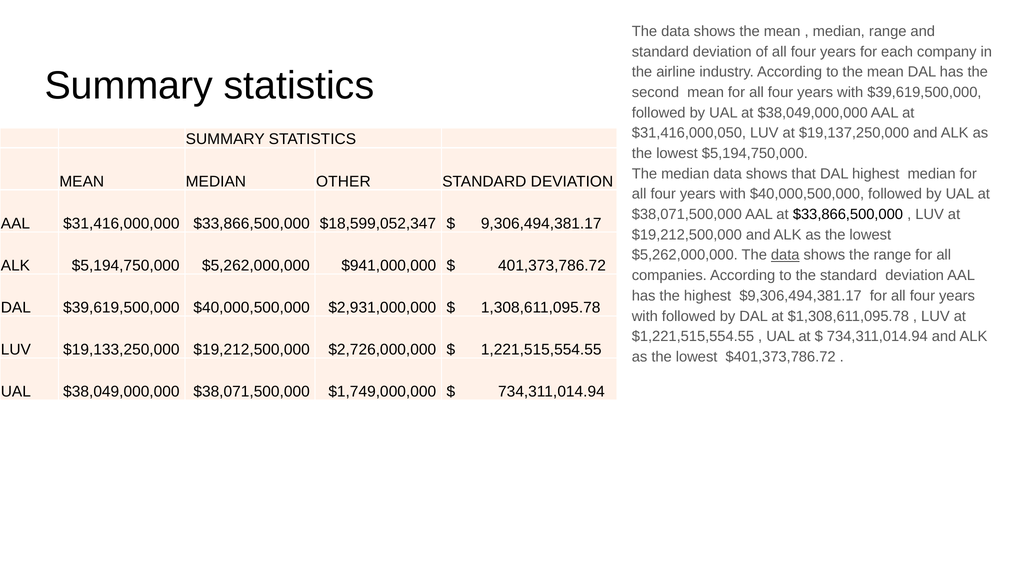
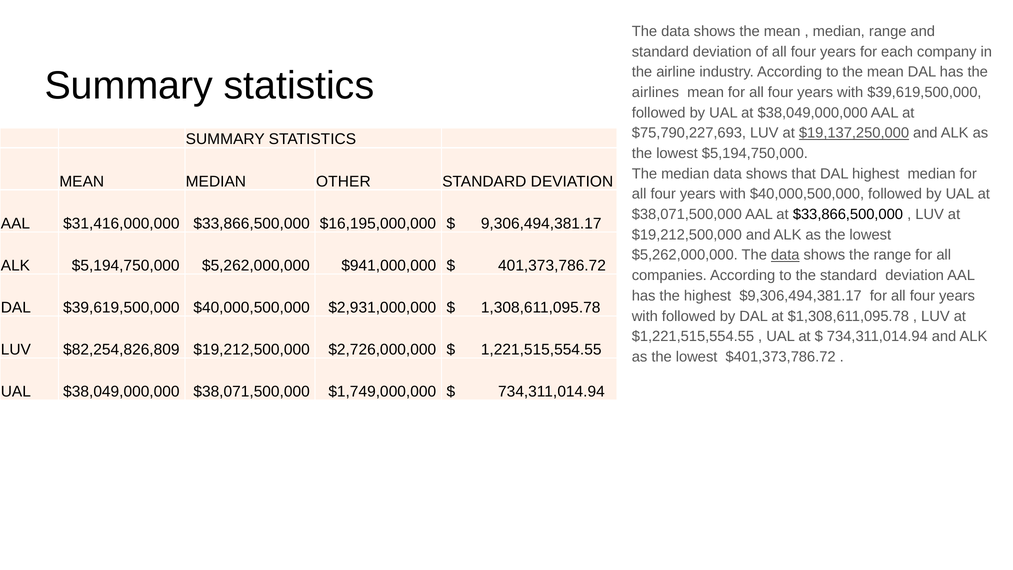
second: second -> airlines
$31,416,000,050: $31,416,000,050 -> $75,790,227,693
$19,137,250,000 underline: none -> present
$18,599,052,347: $18,599,052,347 -> $16,195,000,000
$19,133,250,000: $19,133,250,000 -> $82,254,826,809
